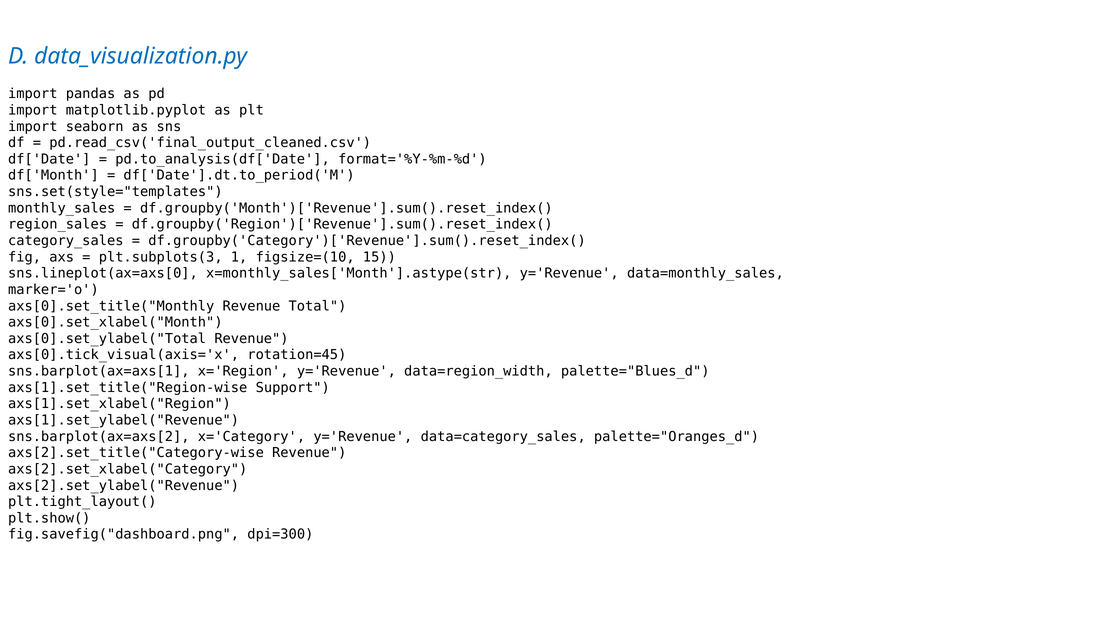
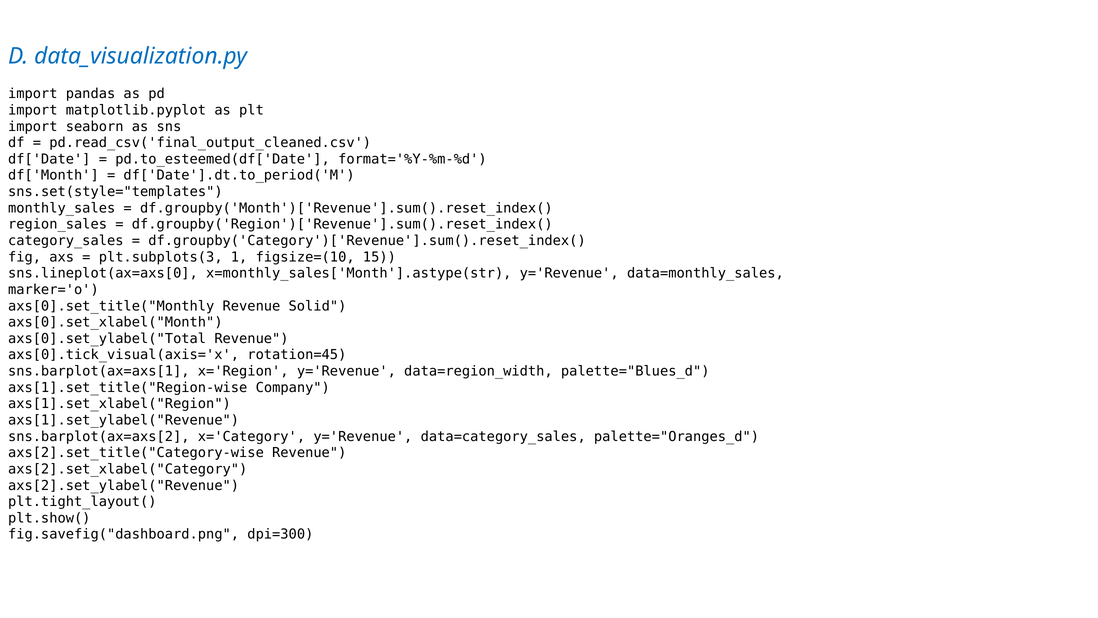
pd.to_analysis(df['Date: pd.to_analysis(df['Date -> pd.to_esteemed(df['Date
Total: Total -> Solid
Support: Support -> Company
